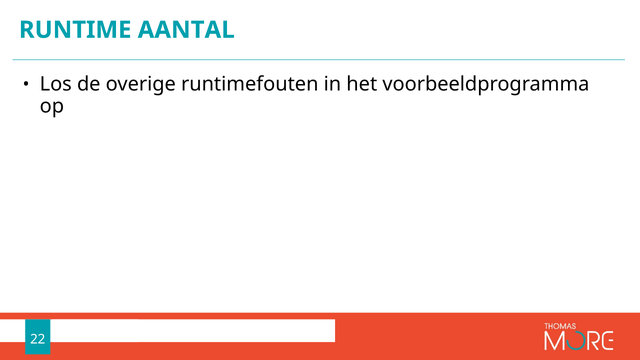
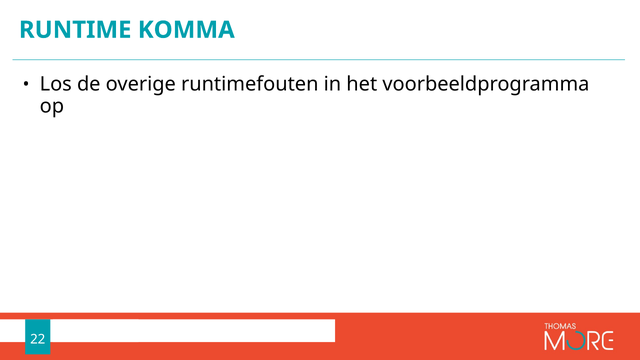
AANTAL: AANTAL -> KOMMA
